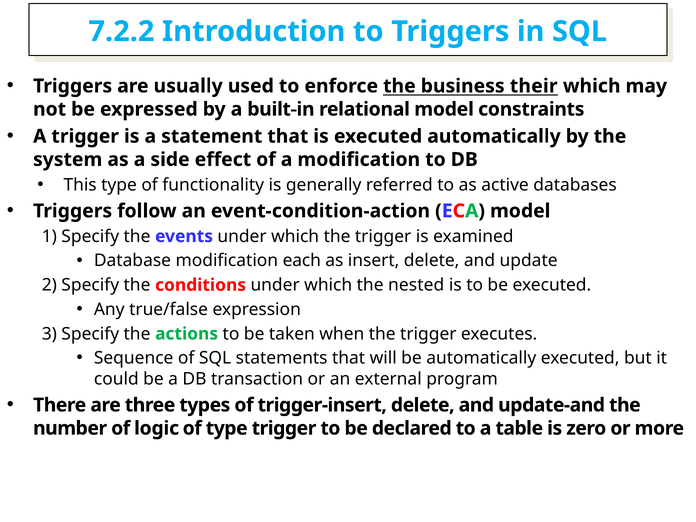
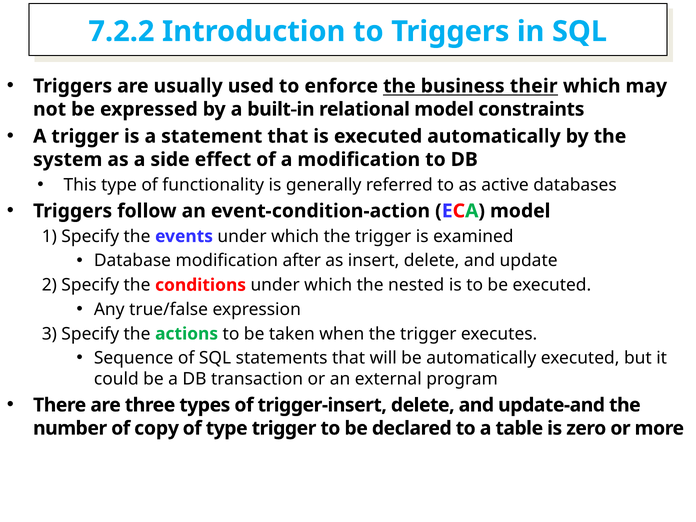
each: each -> after
logic: logic -> copy
